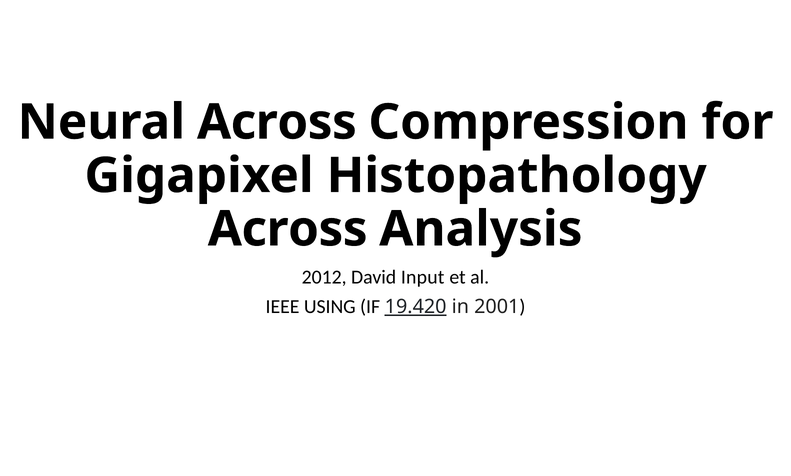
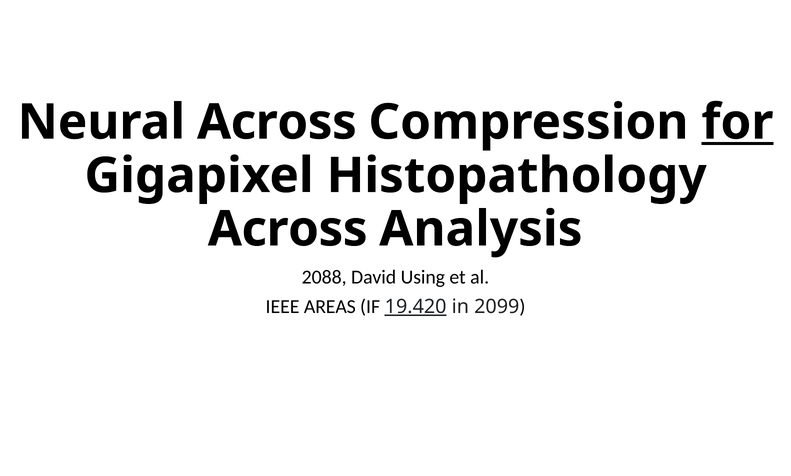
for underline: none -> present
2012: 2012 -> 2088
Input: Input -> Using
USING: USING -> AREAS
2001: 2001 -> 2099
